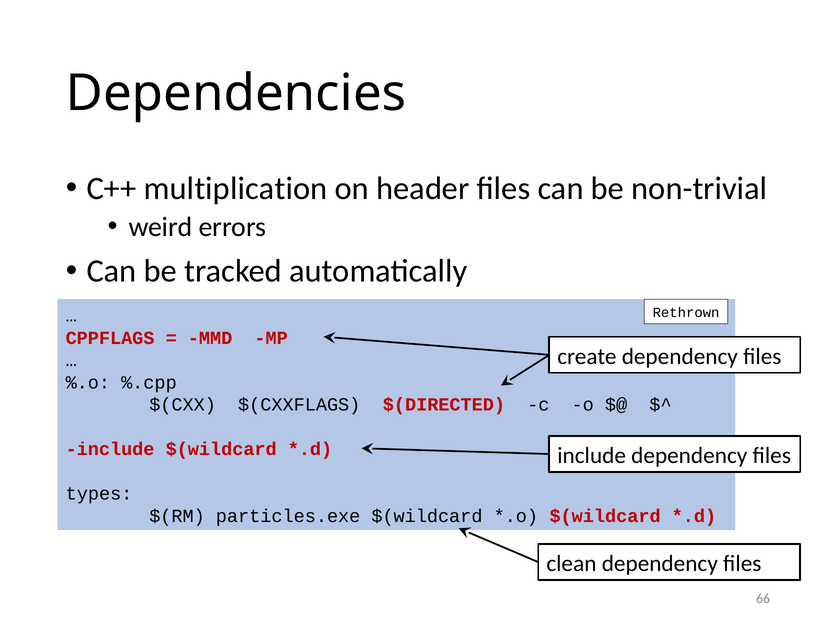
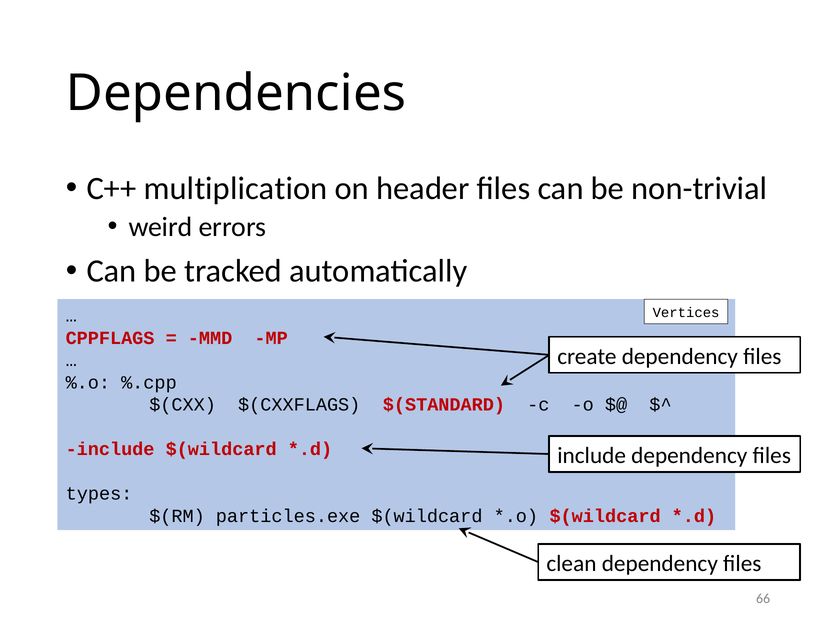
Rethrown: Rethrown -> Vertices
$(DIRECTED: $(DIRECTED -> $(STANDARD
